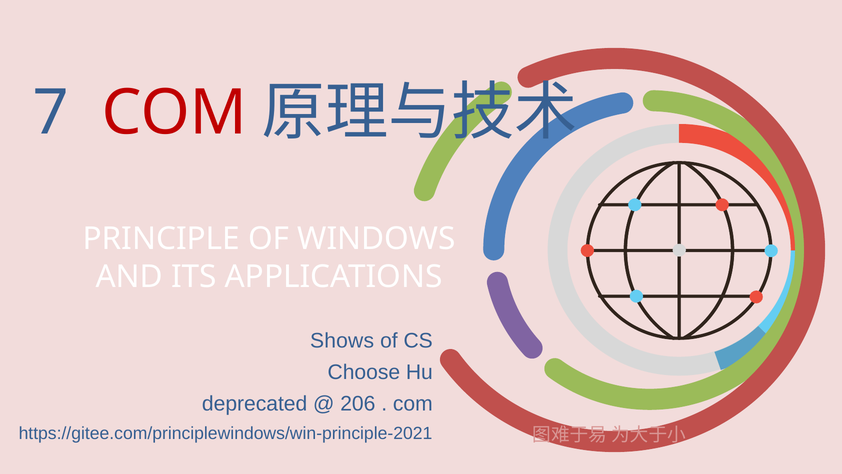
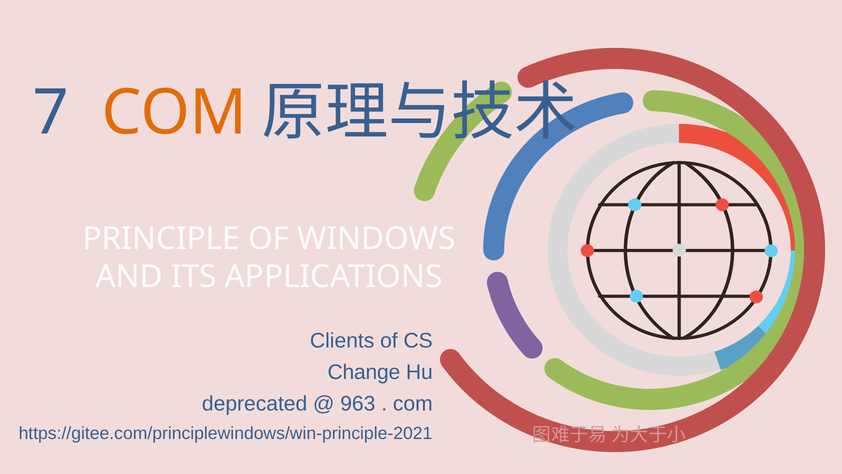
COM at (174, 113) colour: red -> orange
Shows: Shows -> Clients
Choose: Choose -> Change
206: 206 -> 963
